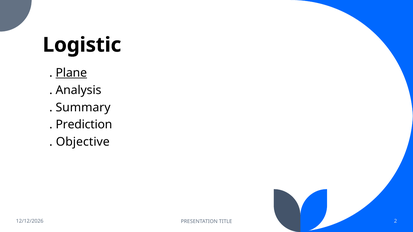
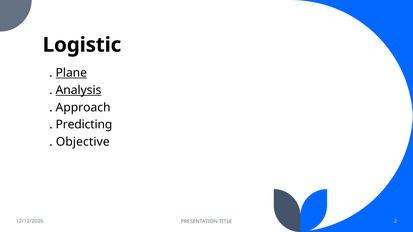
Analysis underline: none -> present
Summary: Summary -> Approach
Prediction: Prediction -> Predicting
